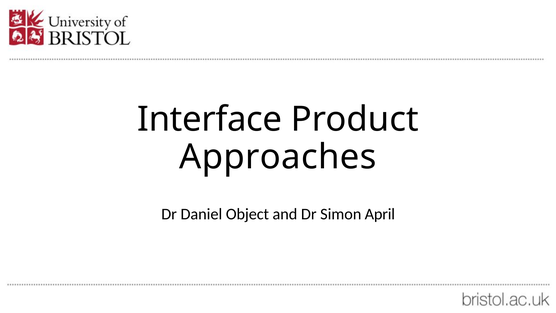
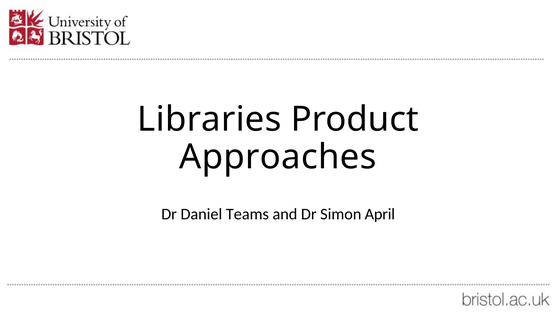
Interface: Interface -> Libraries
Object: Object -> Teams
